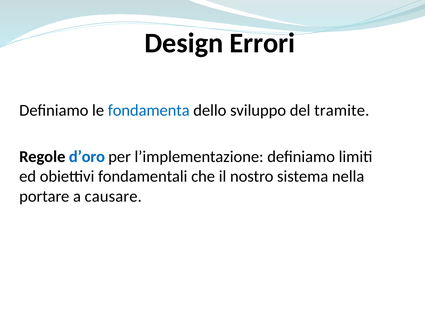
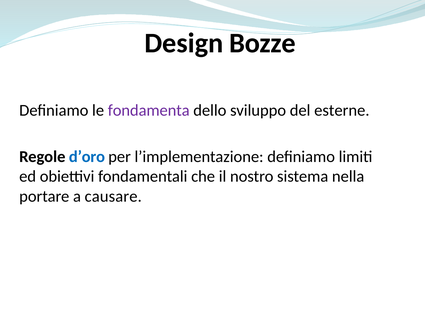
Errori: Errori -> Bozze
fondamenta colour: blue -> purple
tramite: tramite -> esterne
